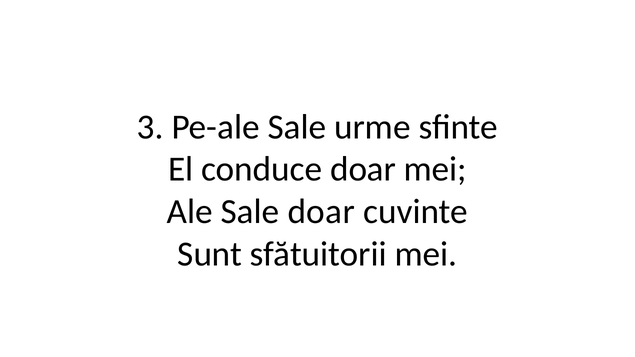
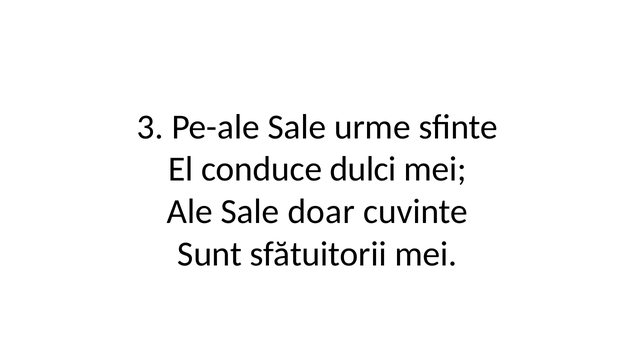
conduce doar: doar -> dulci
